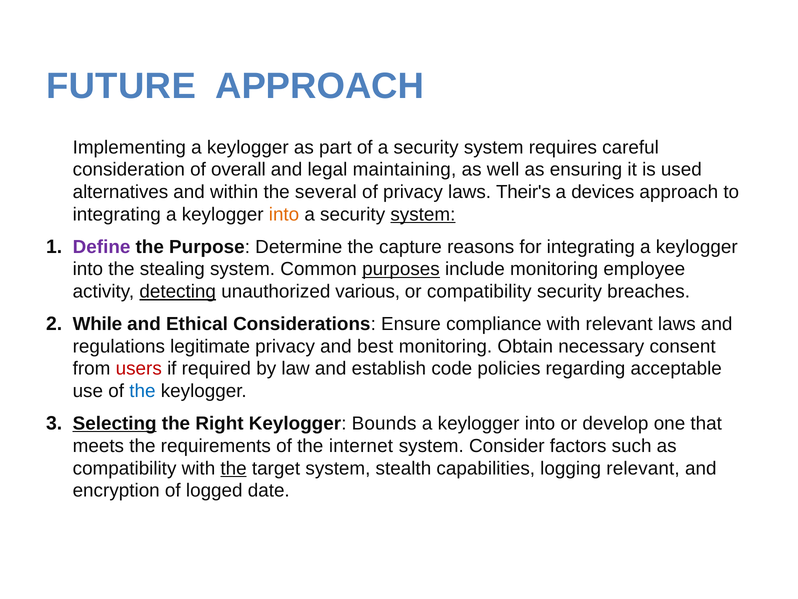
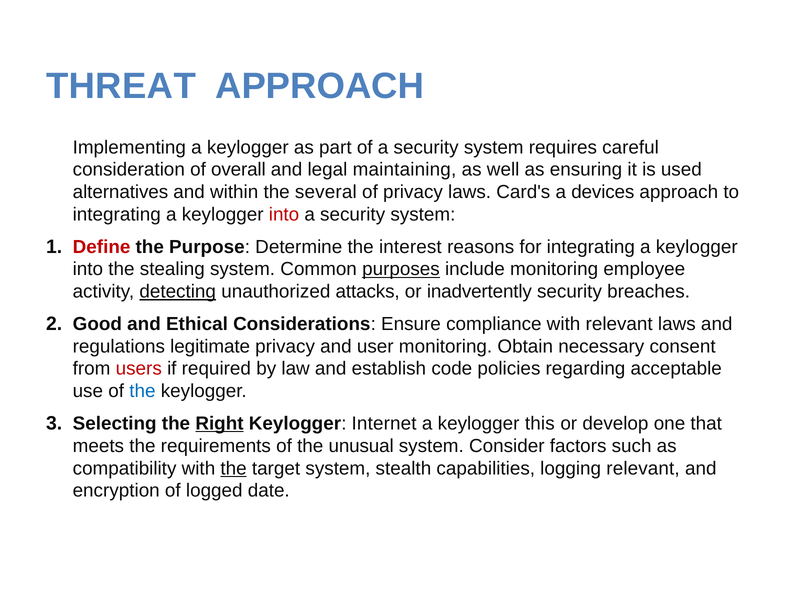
FUTURE: FUTURE -> THREAT
Their's: Their's -> Card's
into at (284, 214) colour: orange -> red
system at (423, 214) underline: present -> none
Define colour: purple -> red
capture: capture -> interest
various: various -> attacks
or compatibility: compatibility -> inadvertently
While: While -> Good
best: best -> user
Selecting underline: present -> none
Right underline: none -> present
Bounds: Bounds -> Internet
into at (540, 423): into -> this
internet: internet -> unusual
